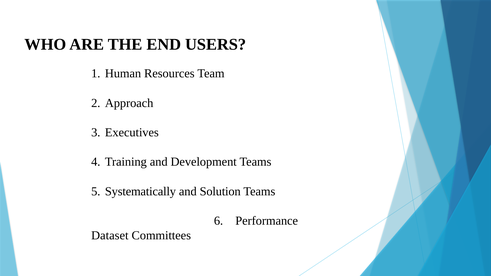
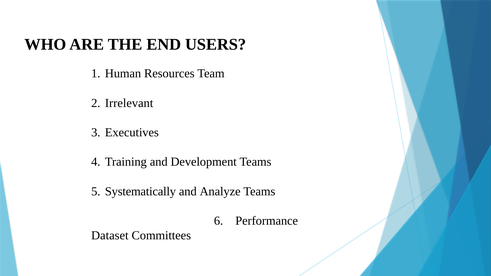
Approach: Approach -> Irrelevant
Solution: Solution -> Analyze
